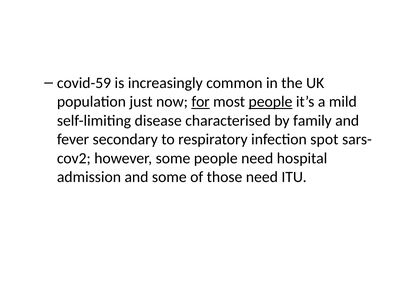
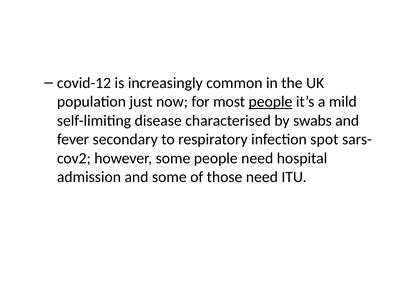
covid-59: covid-59 -> covid-12
for underline: present -> none
family: family -> swabs
